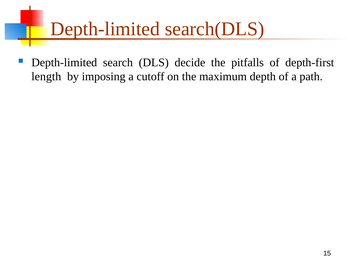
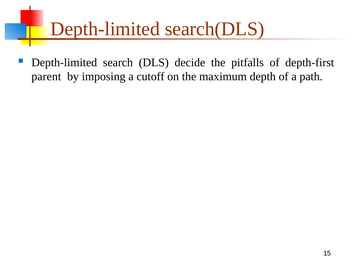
length: length -> parent
